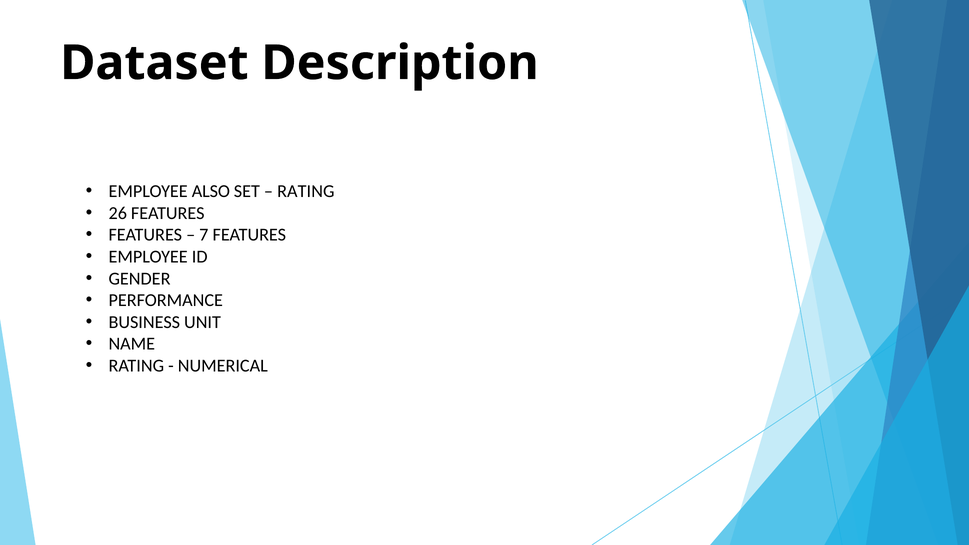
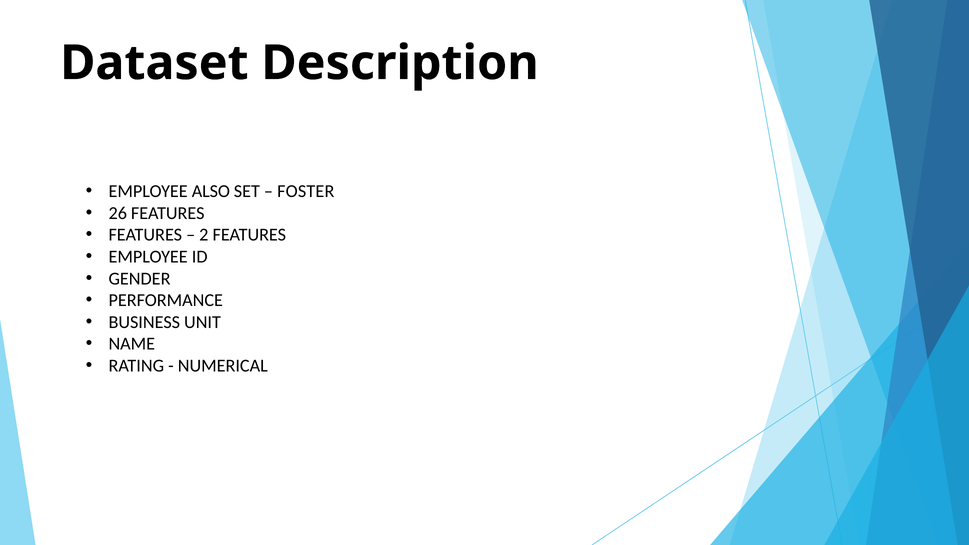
RATING at (306, 191): RATING -> FOSTER
7: 7 -> 2
